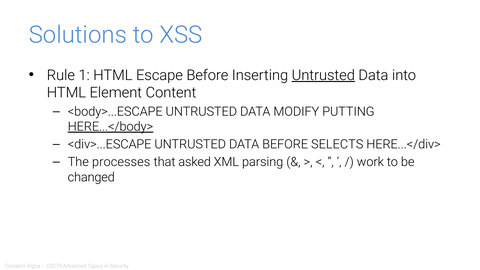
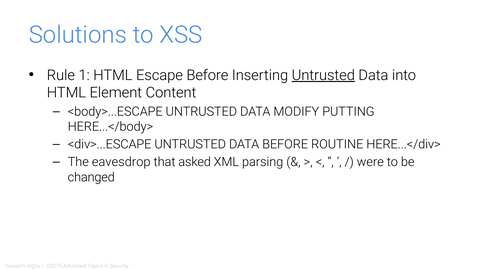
HERE...</body> underline: present -> none
SELECTS: SELECTS -> ROUTINE
processes: processes -> eavesdrop
work: work -> were
